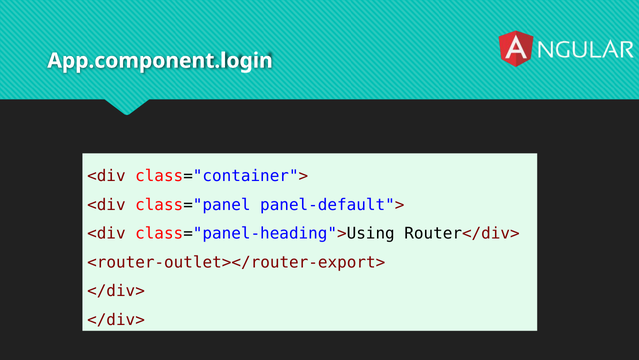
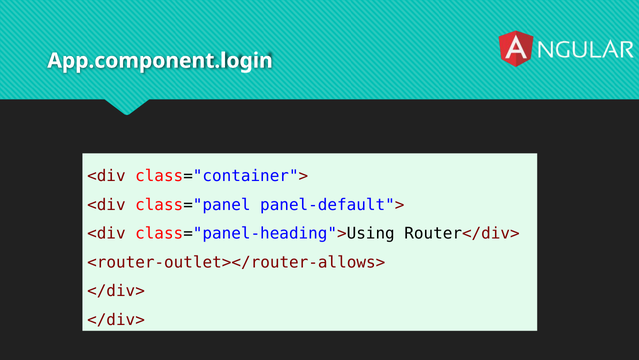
<router-outlet></router-export>: <router-outlet></router-export> -> <router-outlet></router-allows>
